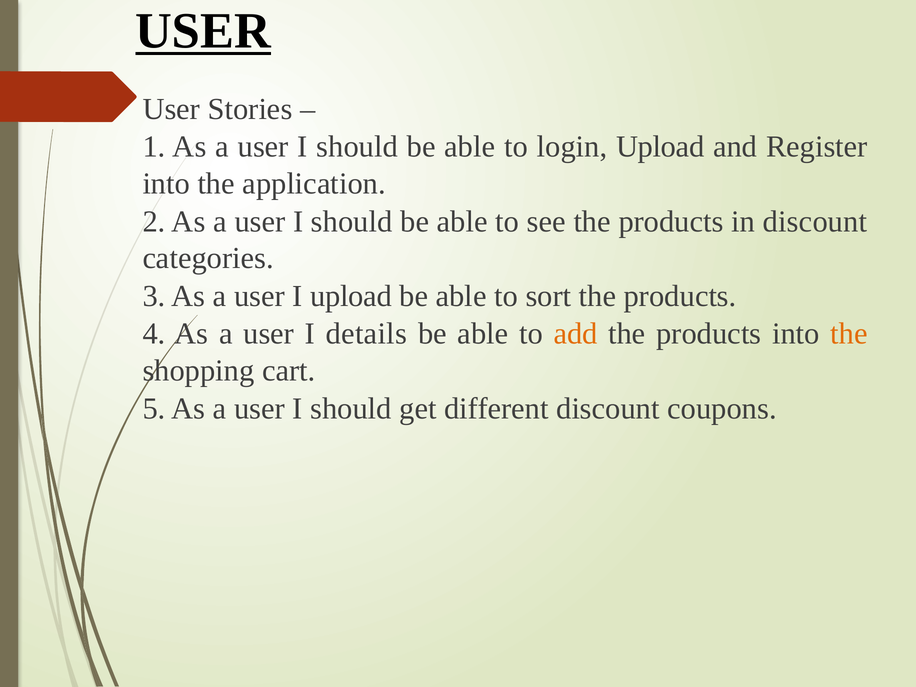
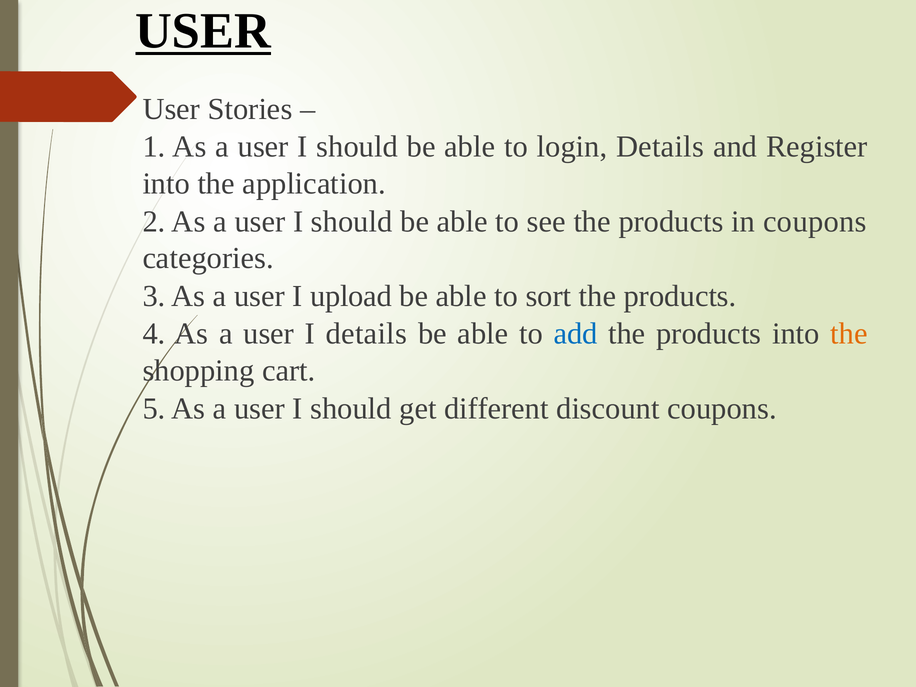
login Upload: Upload -> Details
in discount: discount -> coupons
add colour: orange -> blue
